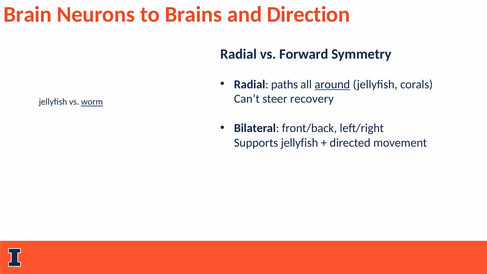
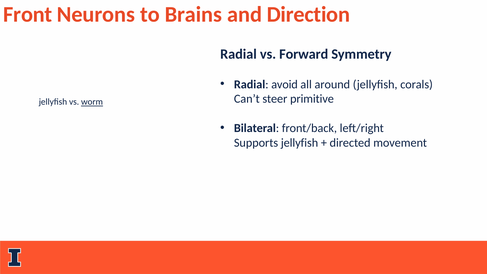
Brain: Brain -> Front
paths: paths -> avoid
around underline: present -> none
recovery: recovery -> primitive
